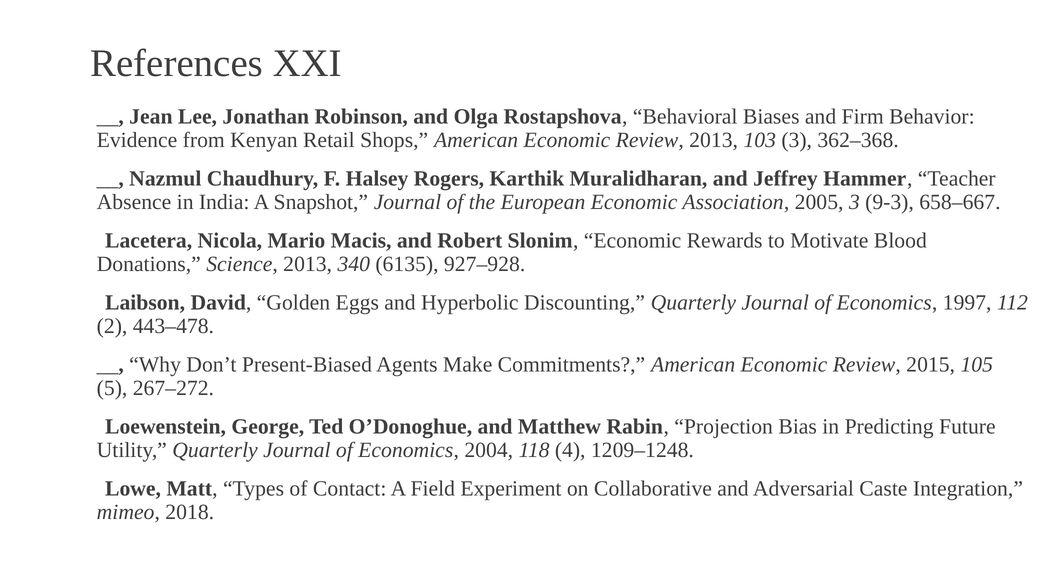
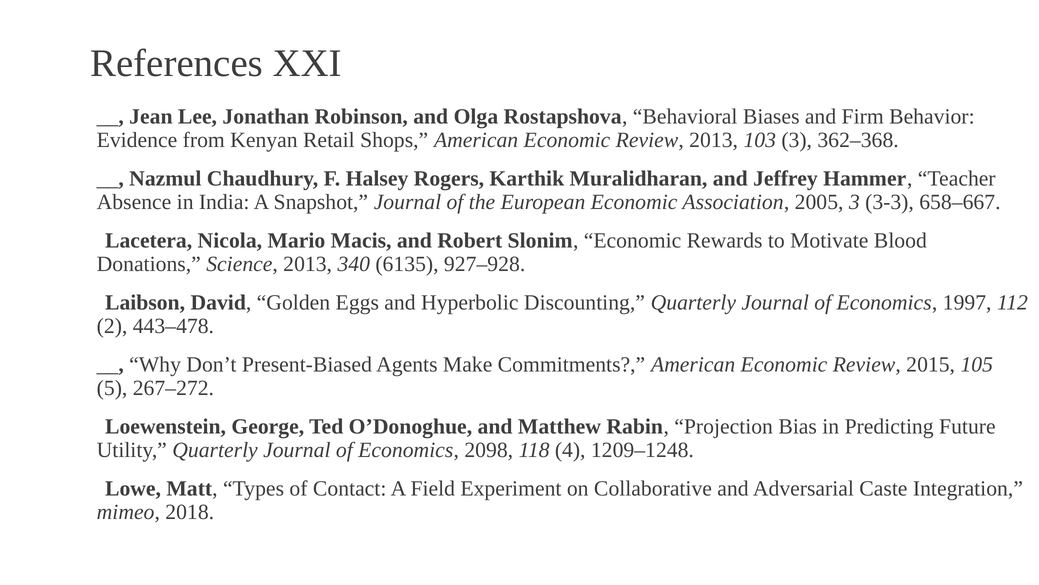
9-3: 9-3 -> 3-3
2004: 2004 -> 2098
